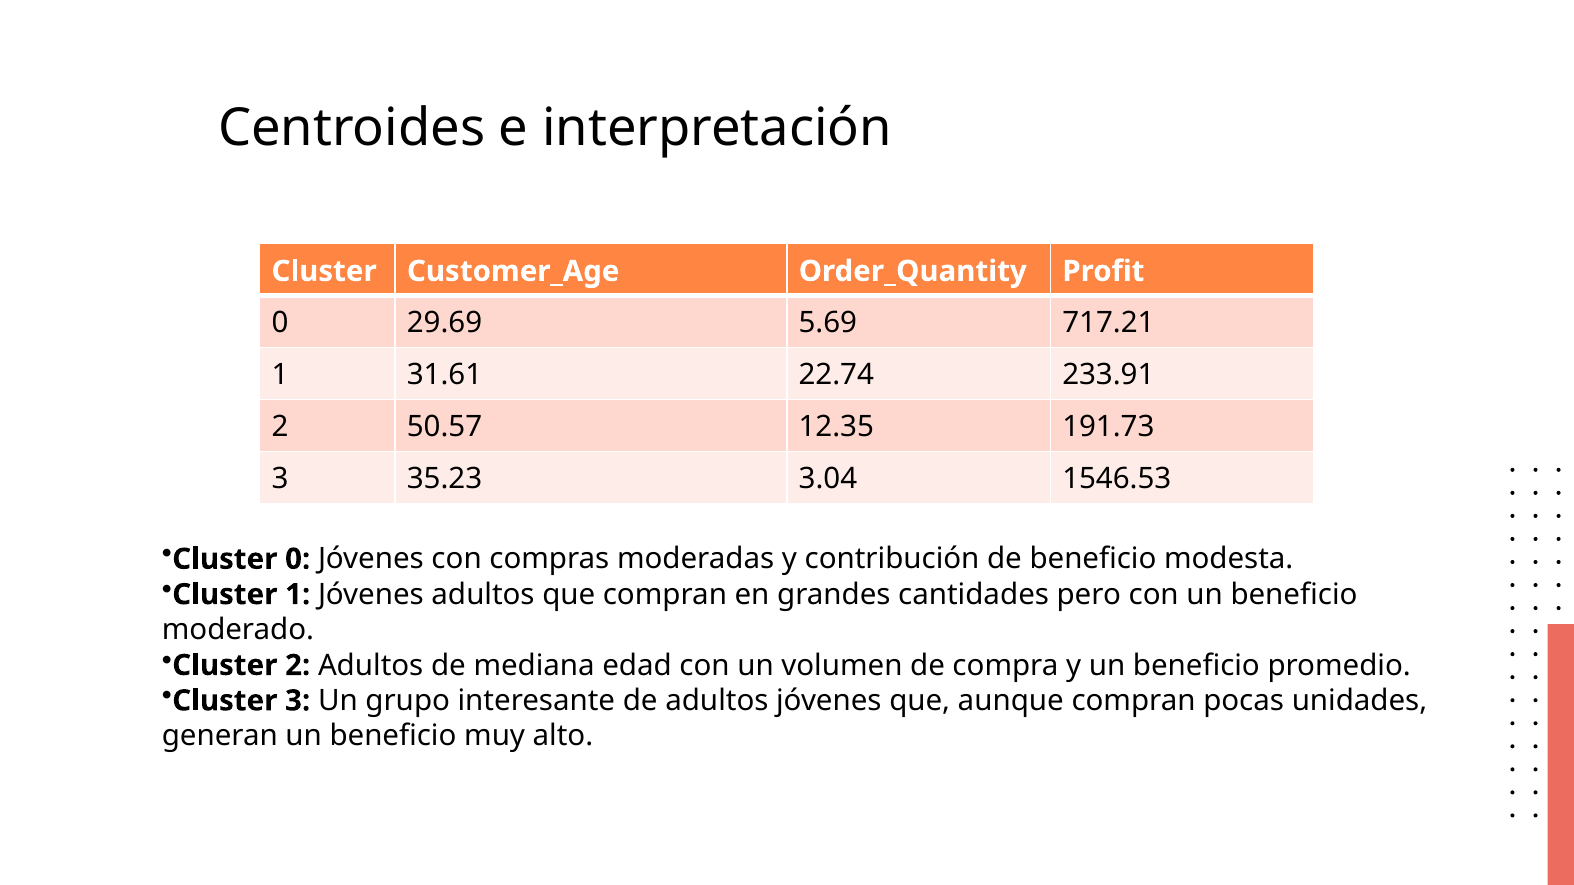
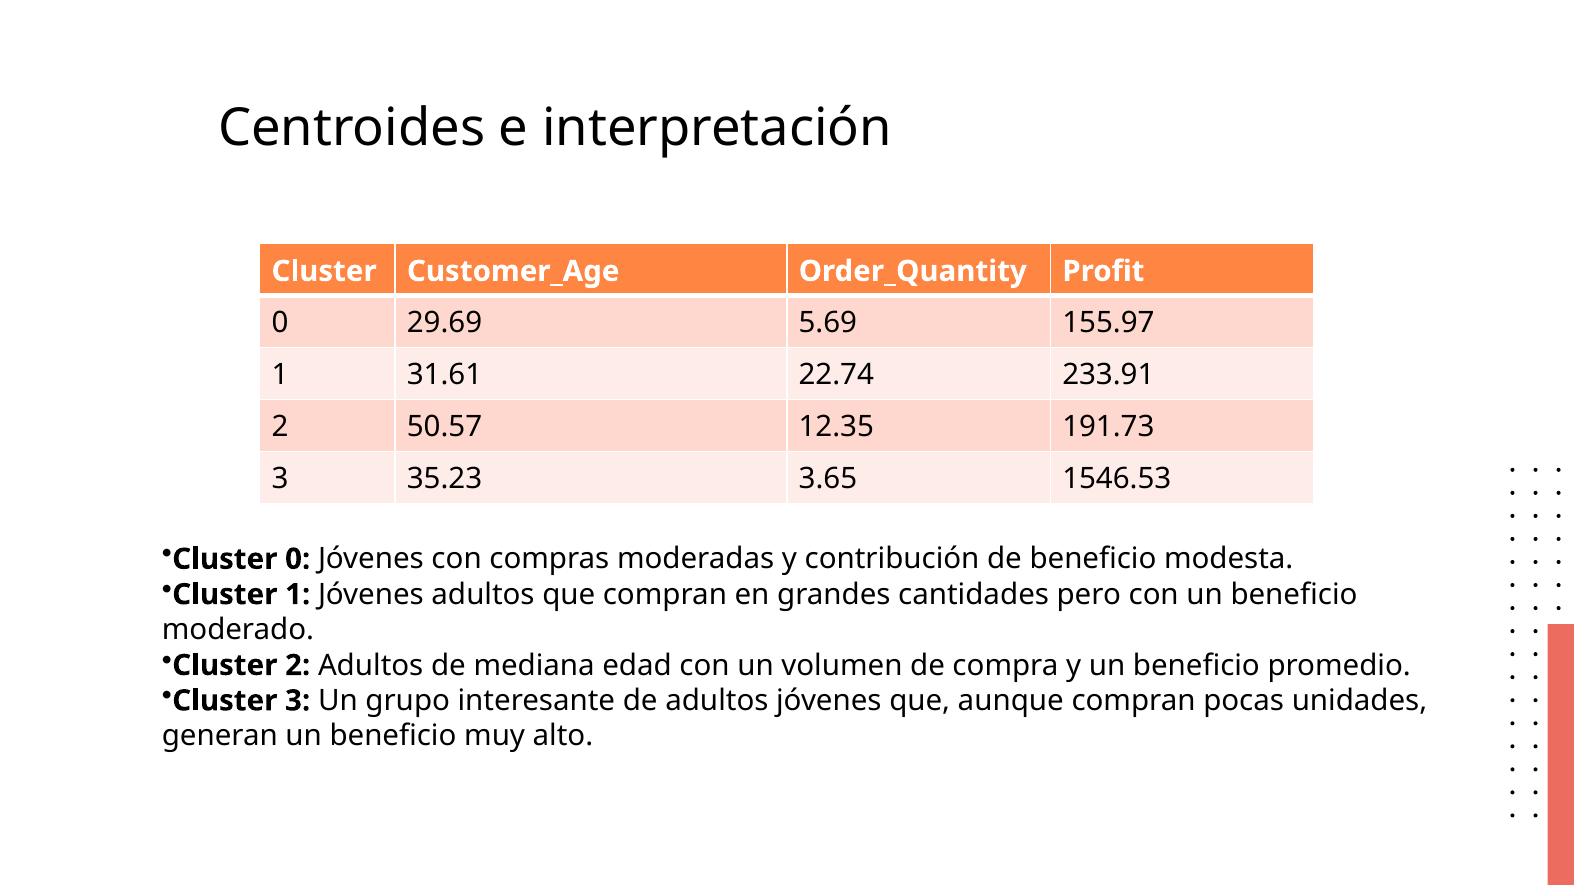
717.21: 717.21 -> 155.97
3.04: 3.04 -> 3.65
